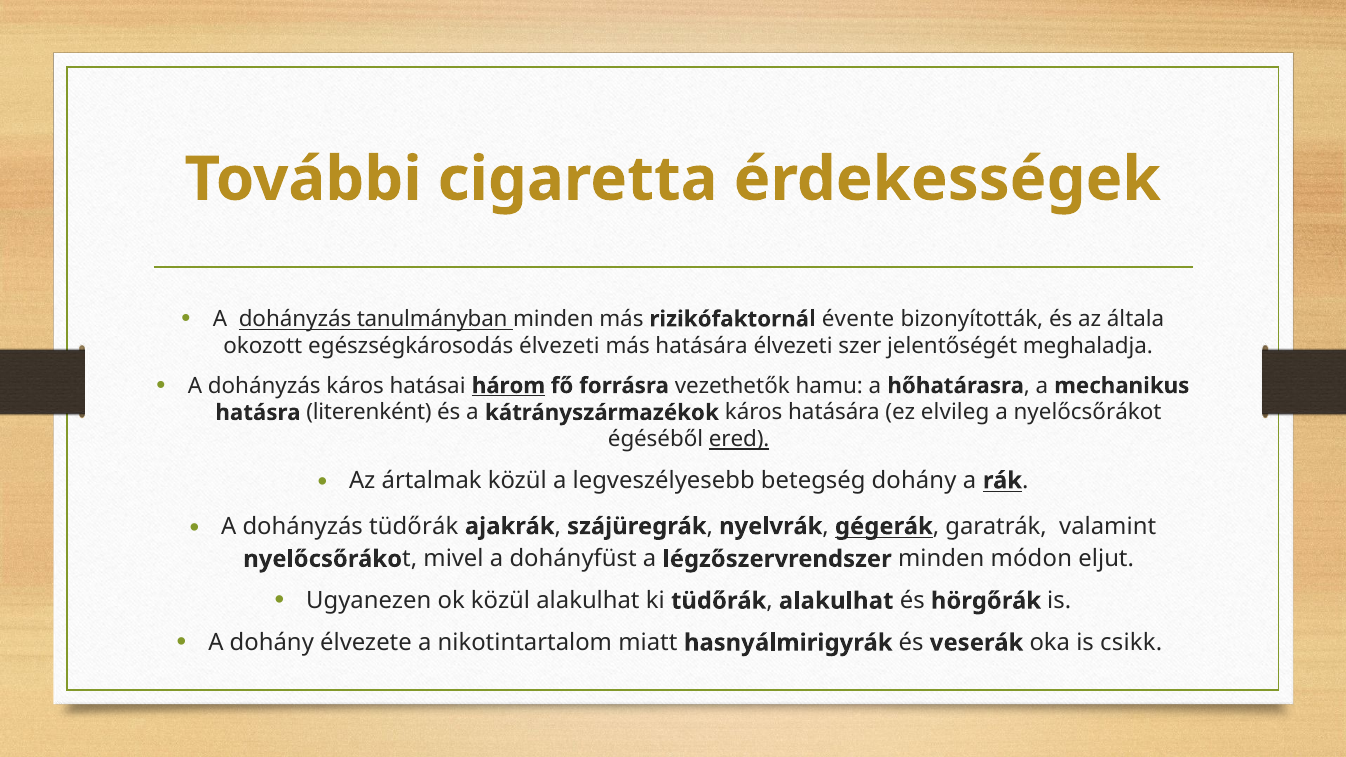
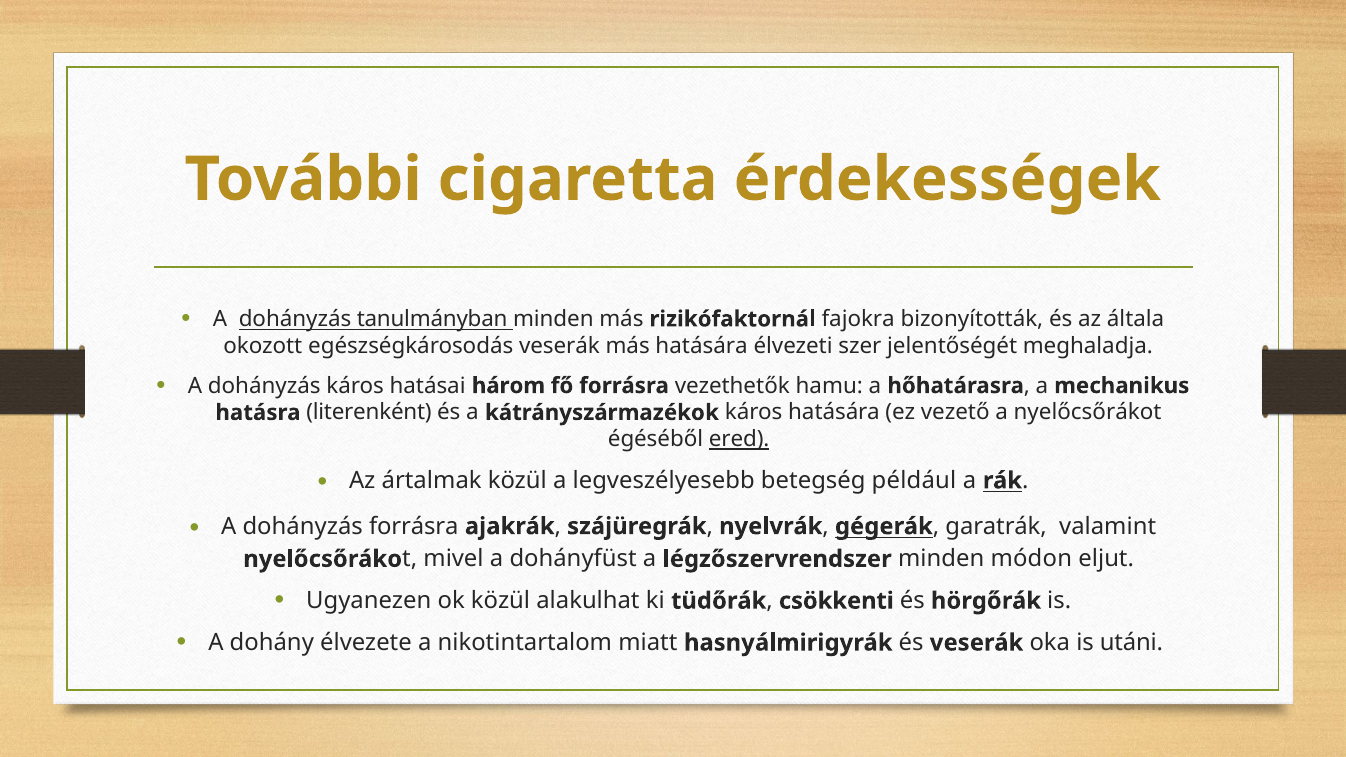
évente: évente -> fajokra
egészségkárosodás élvezeti: élvezeti -> veserák
három underline: present -> none
elvileg: elvileg -> vezető
betegség dohány: dohány -> például
dohányzás tüdőrák: tüdőrák -> forrásra
tüdőrák alakulhat: alakulhat -> csökkenti
csikk: csikk -> utáni
